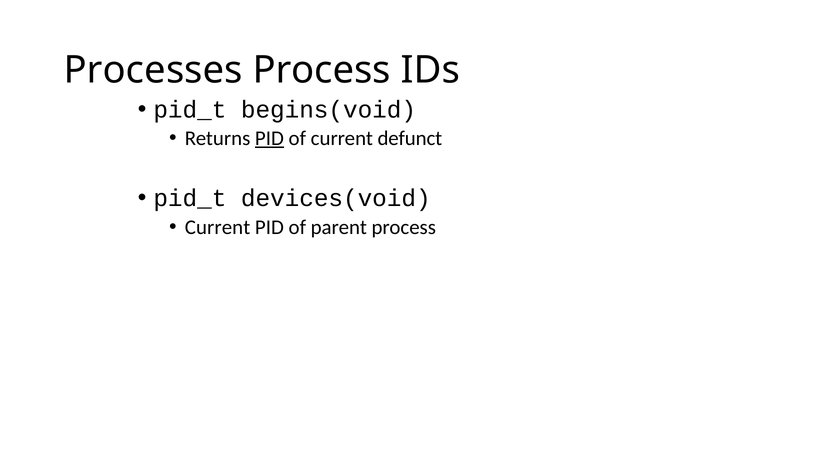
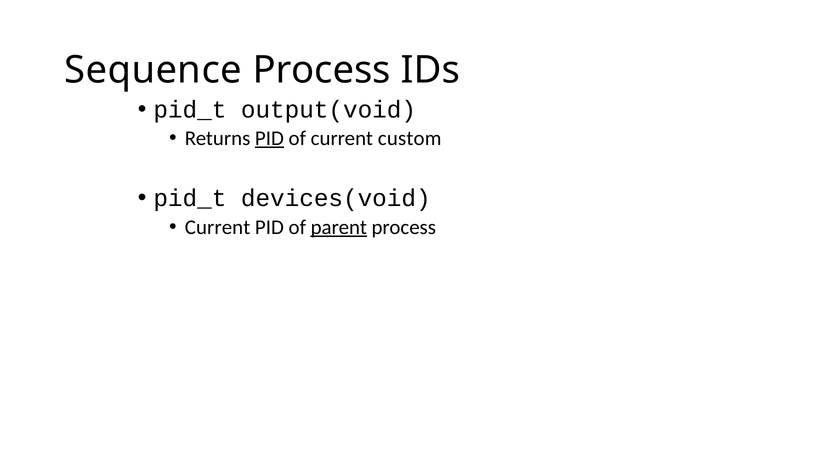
Processes: Processes -> Sequence
begins(void: begins(void -> output(void
defunct: defunct -> custom
parent underline: none -> present
